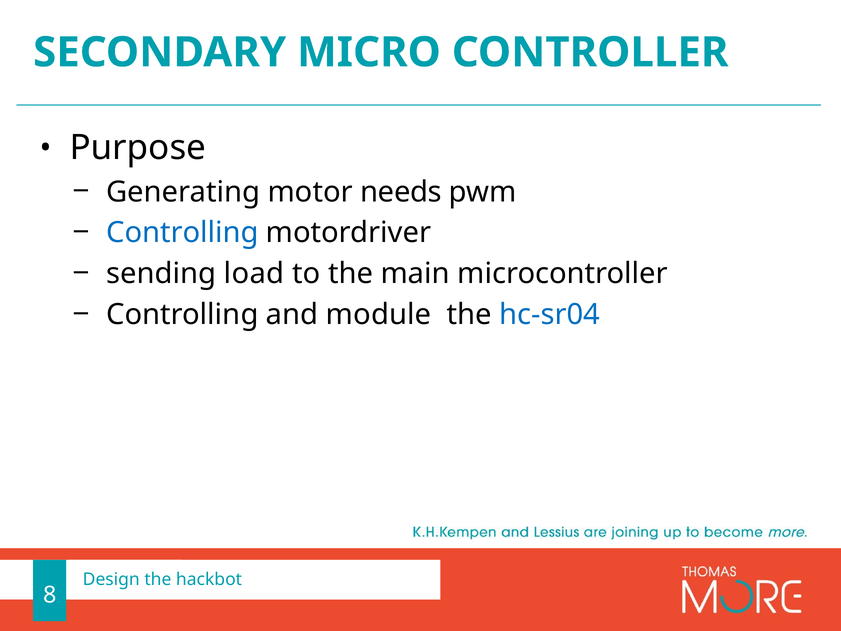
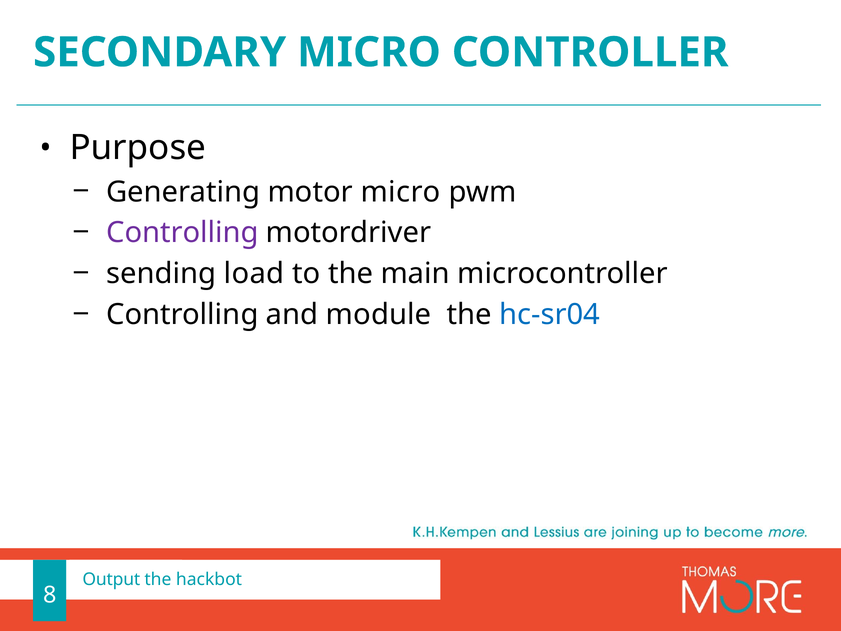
motor needs: needs -> micro
Controlling at (182, 233) colour: blue -> purple
Design: Design -> Output
